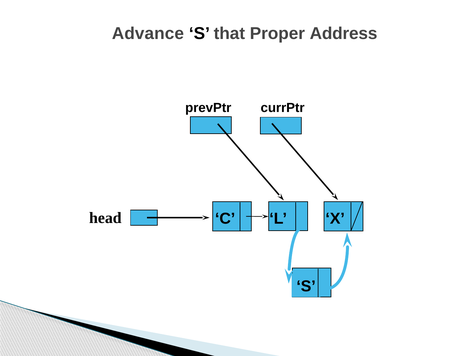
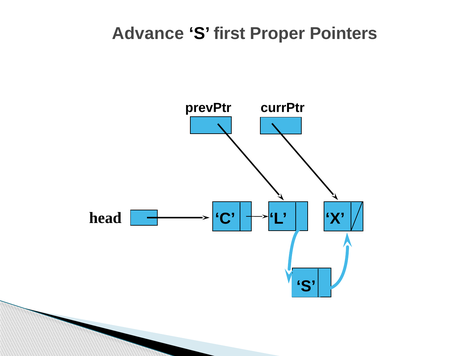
that: that -> first
Address: Address -> Pointers
